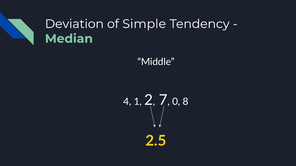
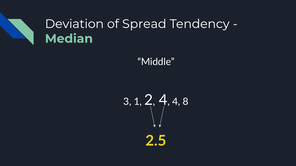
Simple: Simple -> Spread
4: 4 -> 3
7 at (163, 100): 7 -> 4
0 at (176, 102): 0 -> 4
